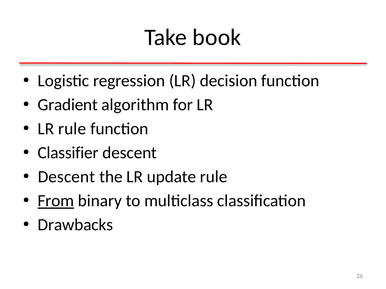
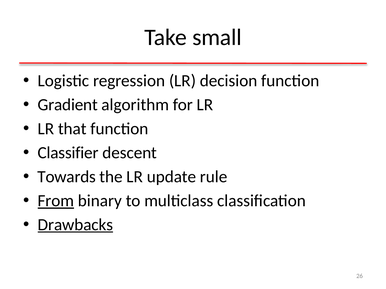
book: book -> small
LR rule: rule -> that
Descent at (66, 177): Descent -> Towards
Drawbacks underline: none -> present
